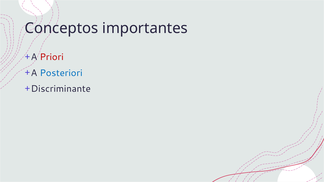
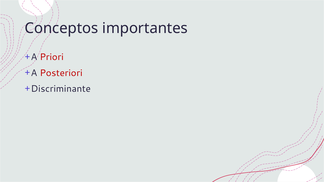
Posteriori colour: blue -> red
